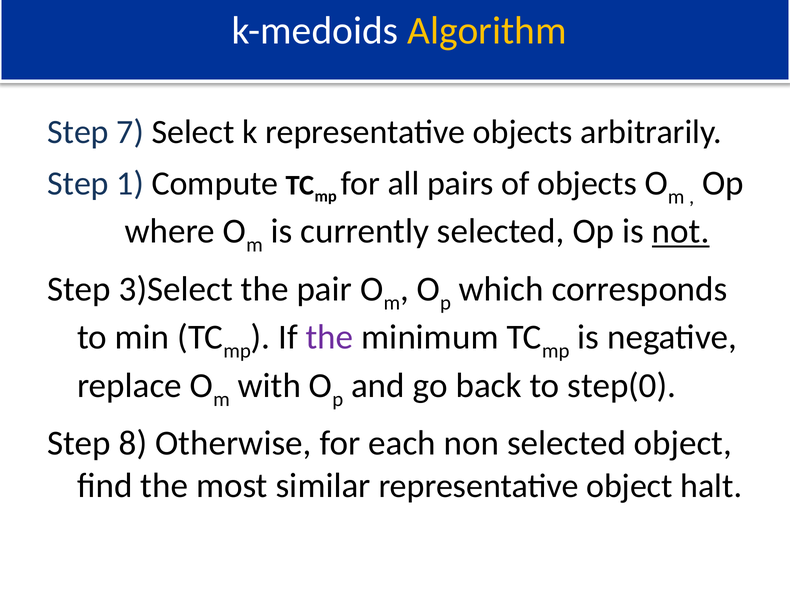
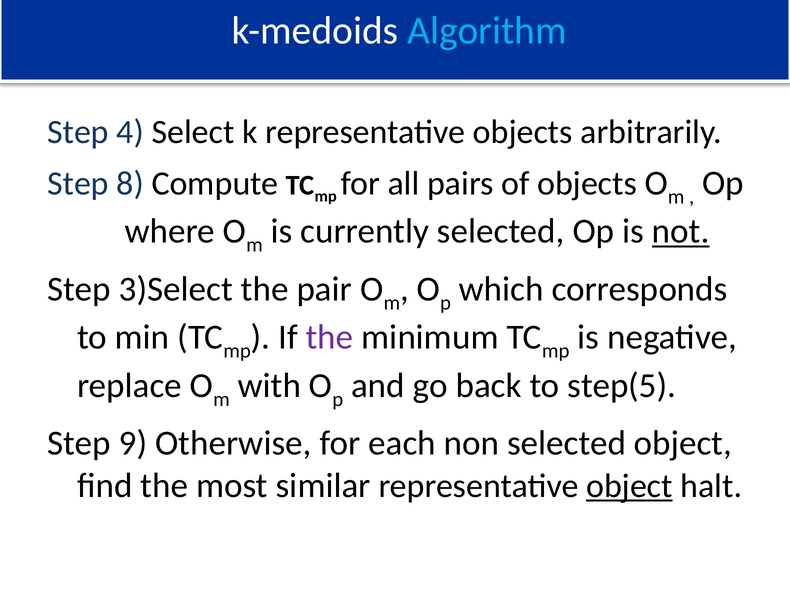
Algorithm colour: yellow -> light blue
7: 7 -> 4
1: 1 -> 8
step(0: step(0 -> step(5
8: 8 -> 9
object at (629, 486) underline: none -> present
